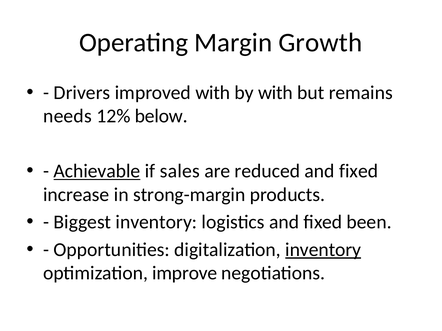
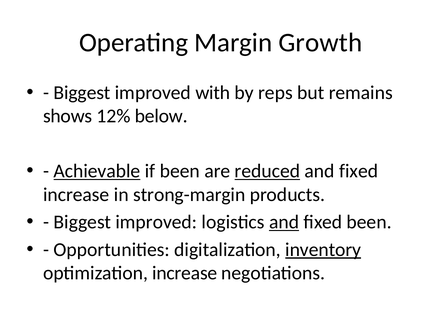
Drivers at (82, 93): Drivers -> Biggest
by with: with -> reps
needs: needs -> shows
if sales: sales -> been
reduced underline: none -> present
inventory at (156, 222): inventory -> improved
and at (284, 222) underline: none -> present
optimization improve: improve -> increase
